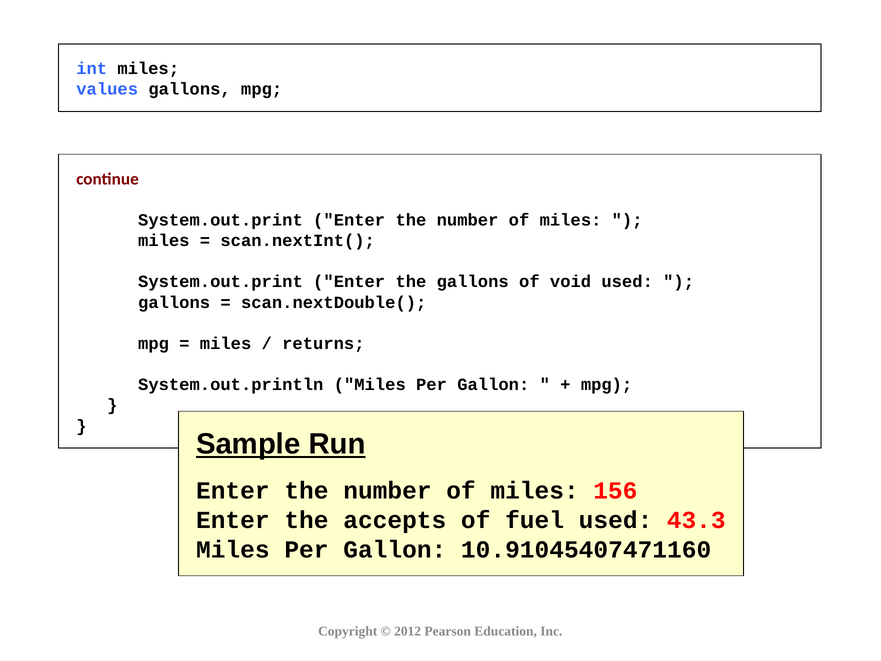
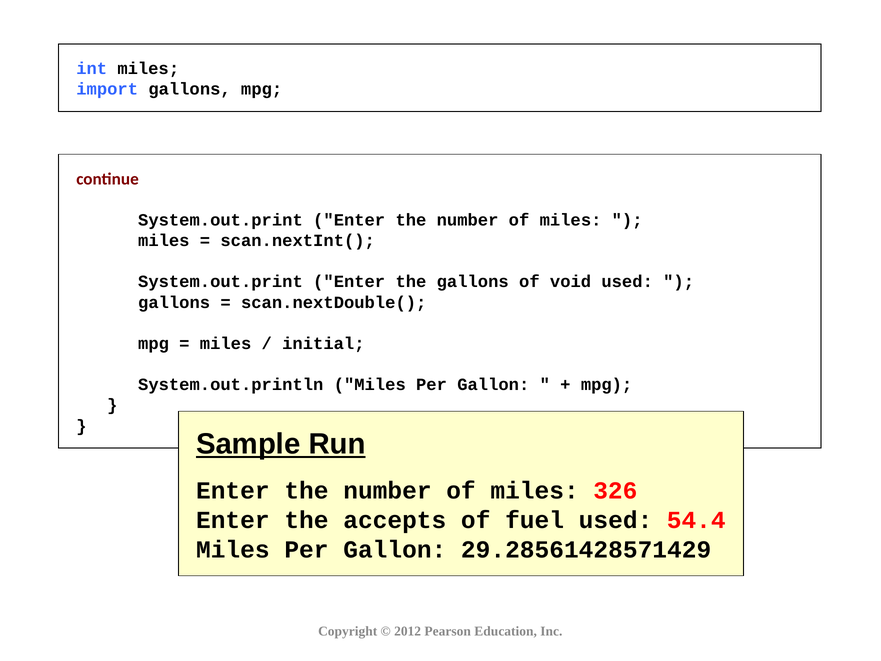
values: values -> import
returns: returns -> initial
156: 156 -> 326
43.3: 43.3 -> 54.4
10.91045407471160: 10.91045407471160 -> 29.28561428571429
